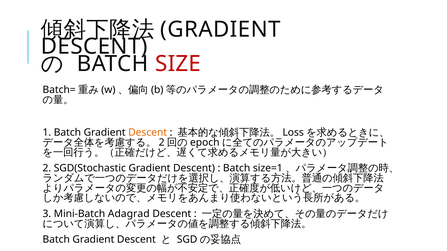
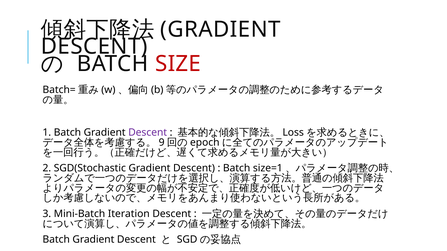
Descent at (148, 133) colour: orange -> purple
2 at (162, 143): 2 -> 9
Adagrad: Adagrad -> Iteration
